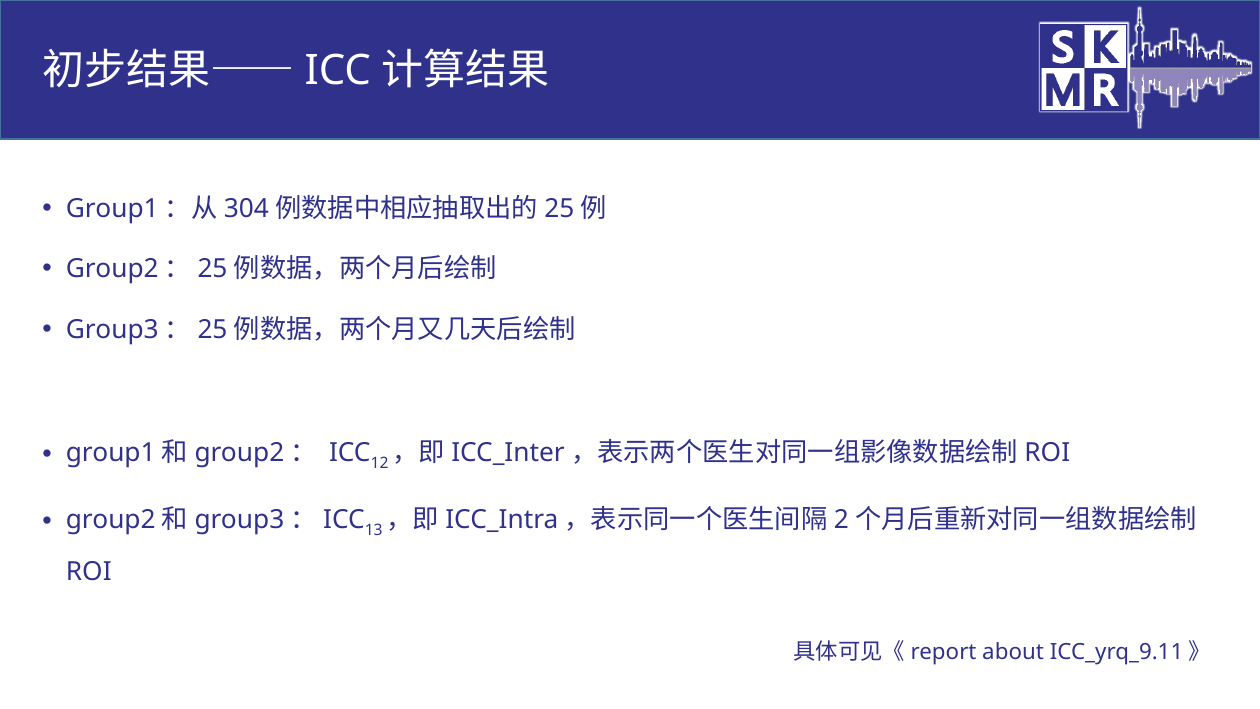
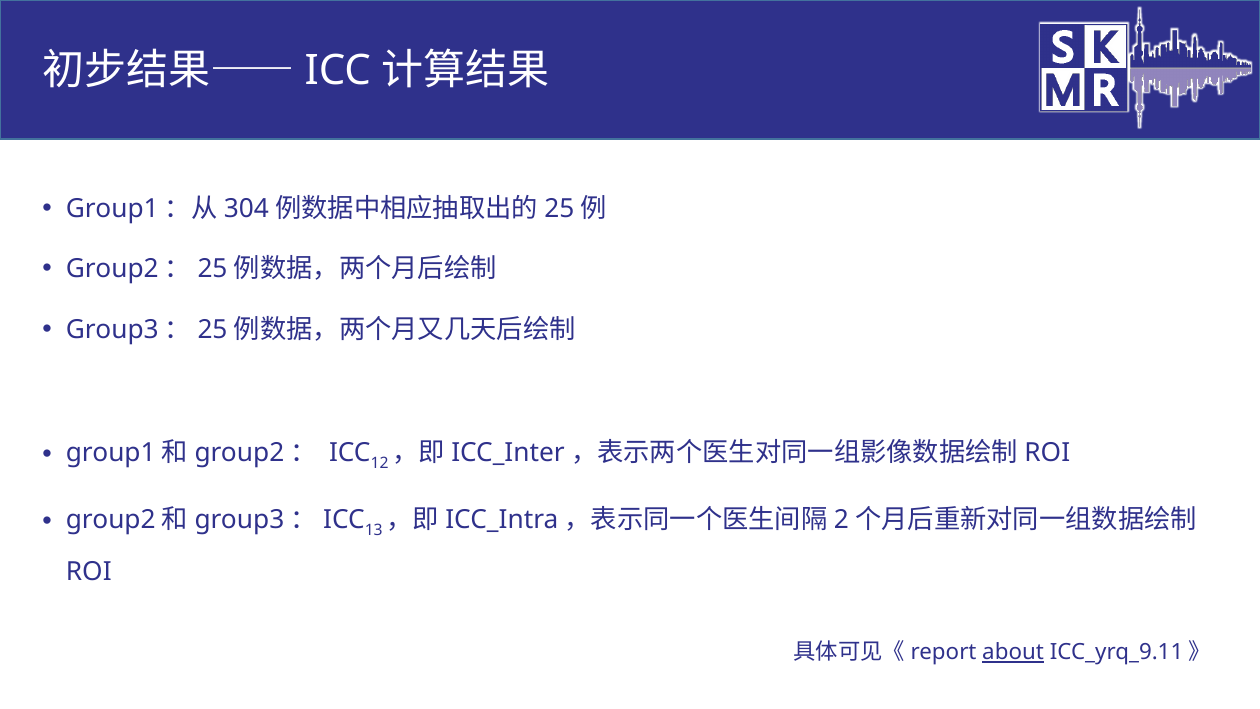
about underline: none -> present
